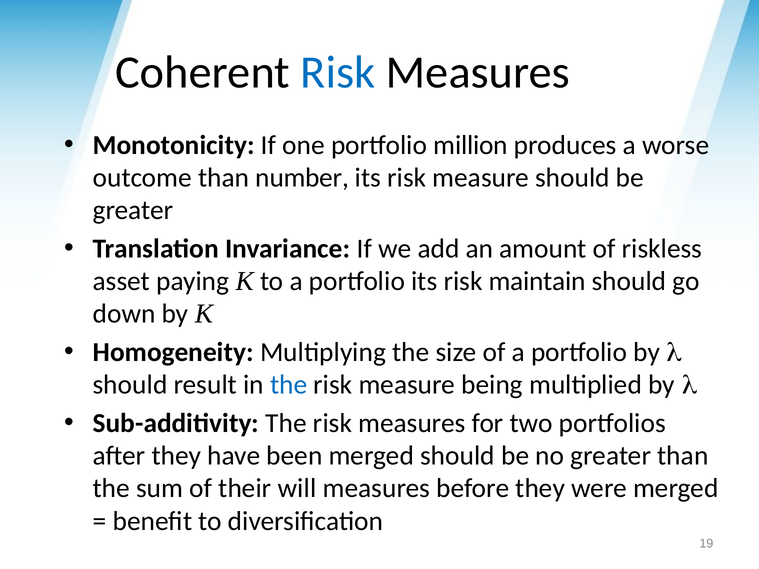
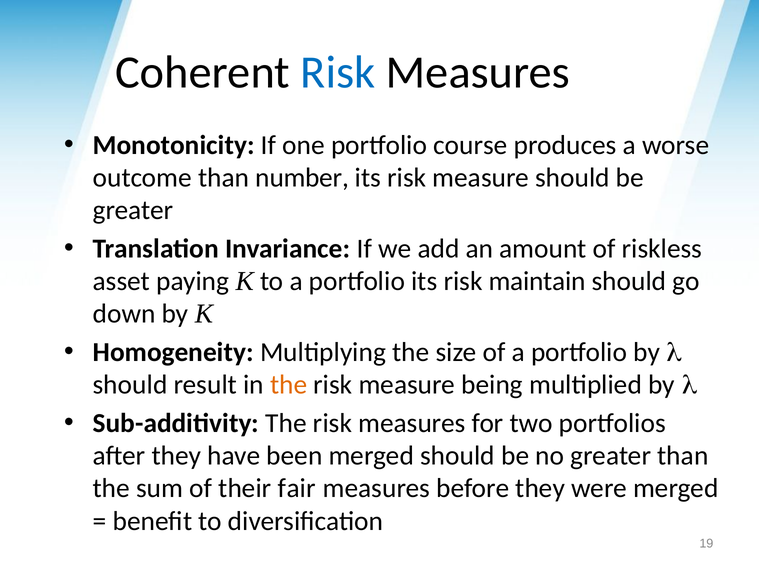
million: million -> course
the at (289, 385) colour: blue -> orange
will: will -> fair
